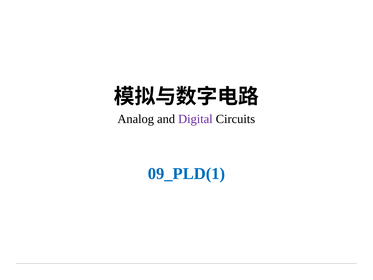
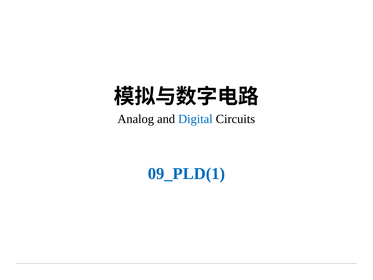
Digital colour: purple -> blue
